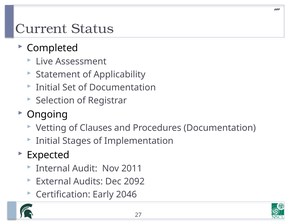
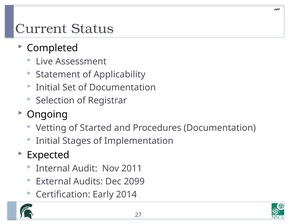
Clauses: Clauses -> Started
2092: 2092 -> 2099
2046: 2046 -> 2014
